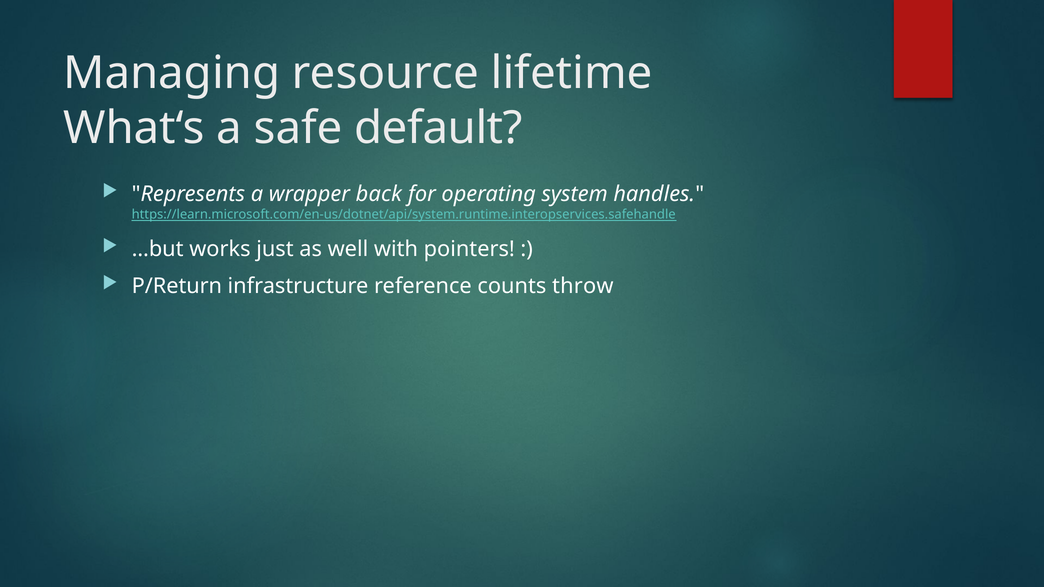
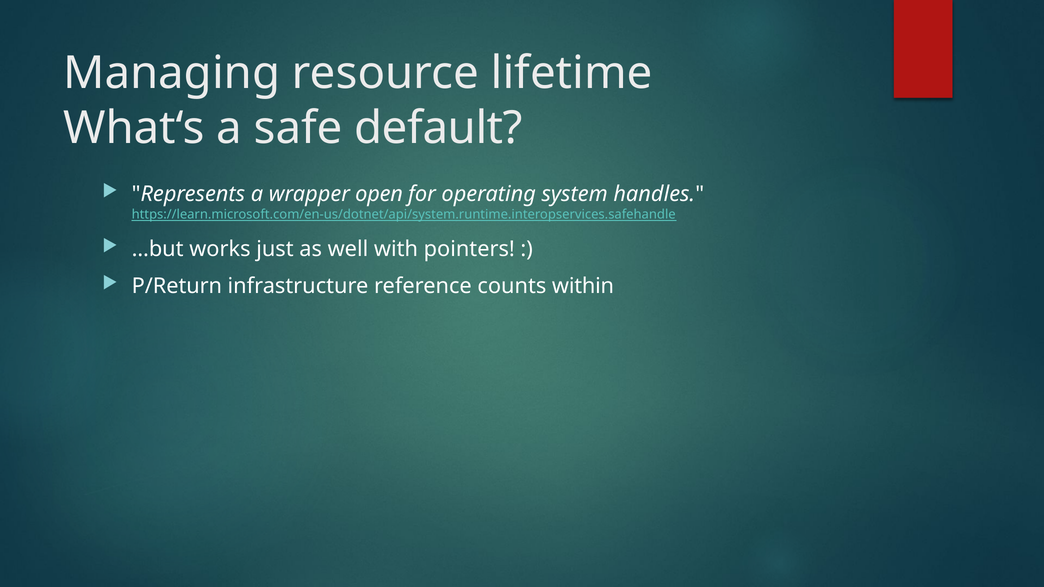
back: back -> open
throw: throw -> within
